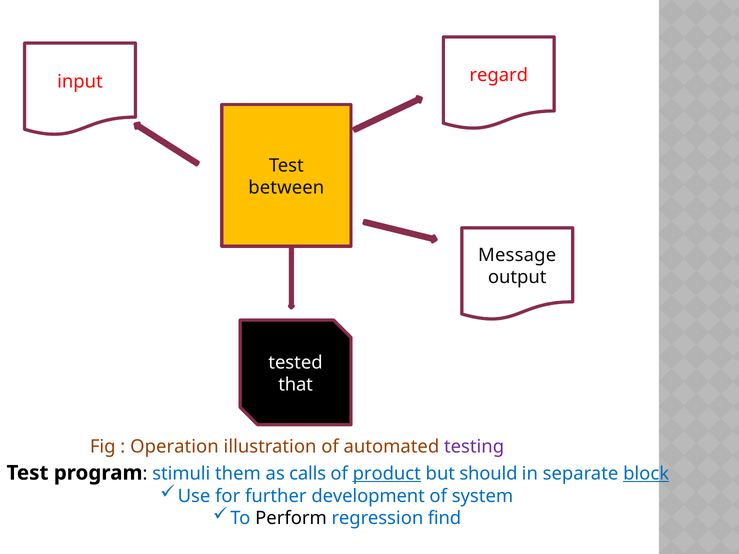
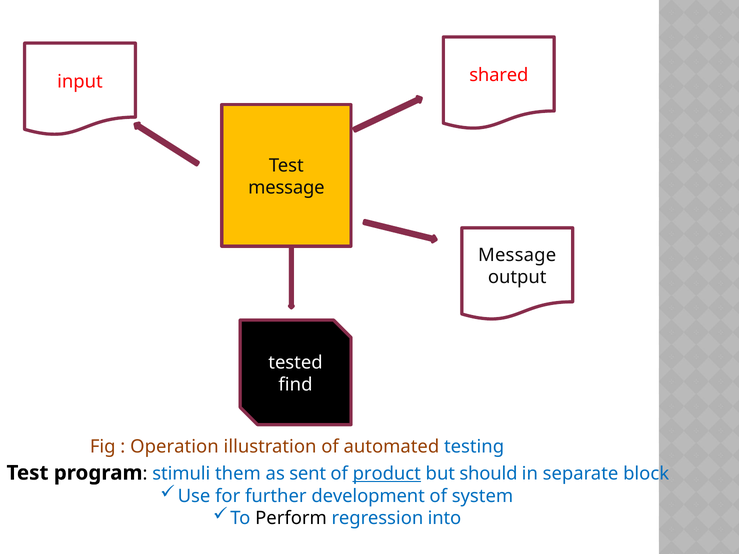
regard: regard -> shared
between at (286, 188): between -> message
that: that -> find
testing colour: purple -> blue
calls: calls -> sent
block underline: present -> none
find: find -> into
